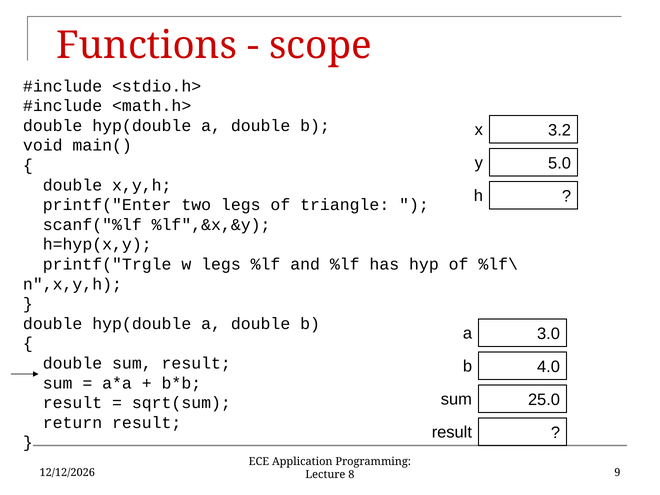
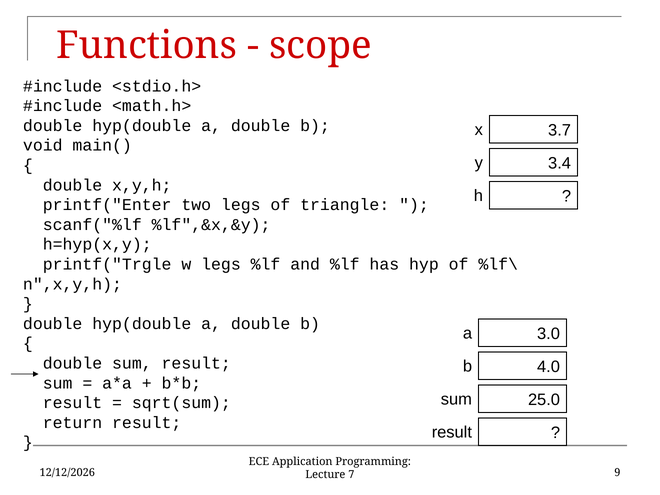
3.2: 3.2 -> 3.7
5.0: 5.0 -> 3.4
8: 8 -> 7
